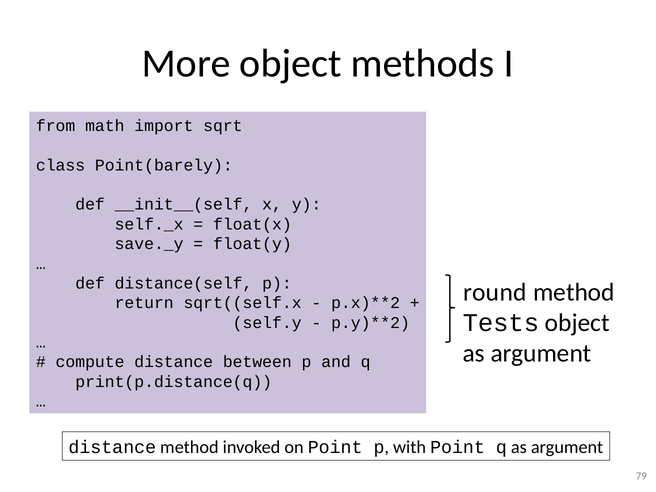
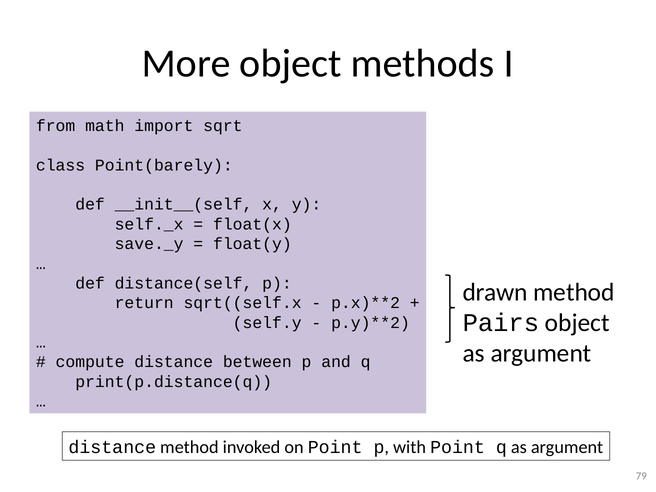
round: round -> drawn
Tests: Tests -> Pairs
